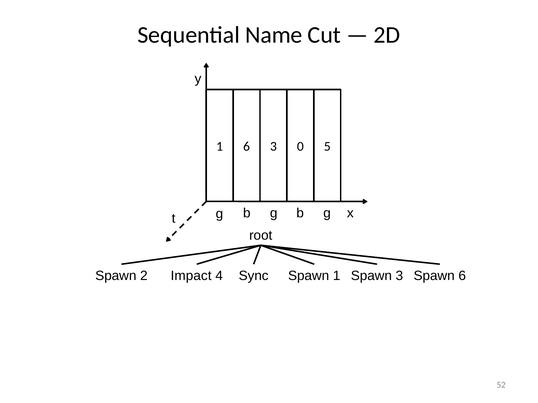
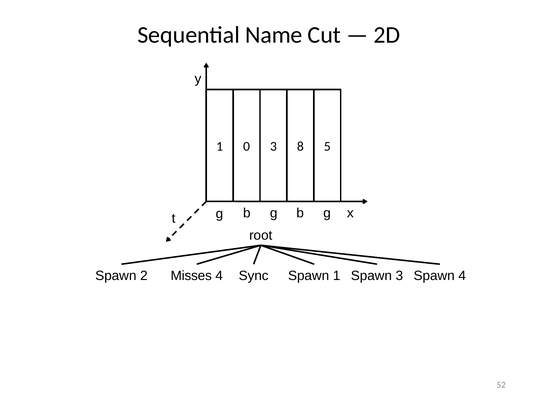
1 6: 6 -> 0
0: 0 -> 8
Impact: Impact -> Misses
Spawn 6: 6 -> 4
